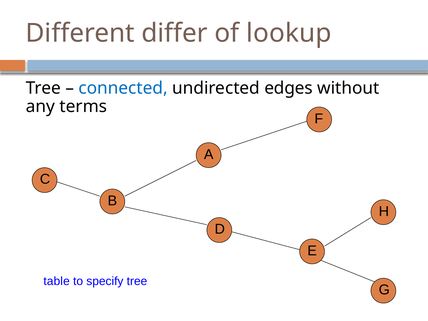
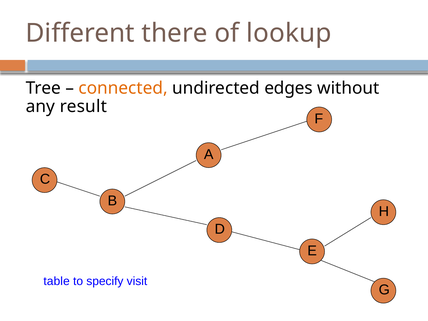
differ: differ -> there
connected colour: blue -> orange
terms: terms -> result
specify tree: tree -> visit
